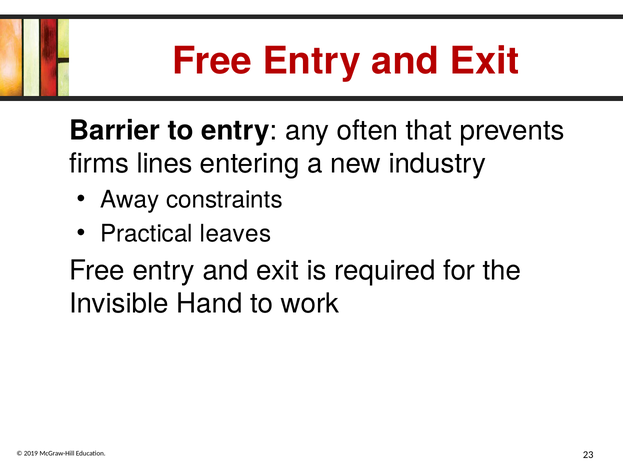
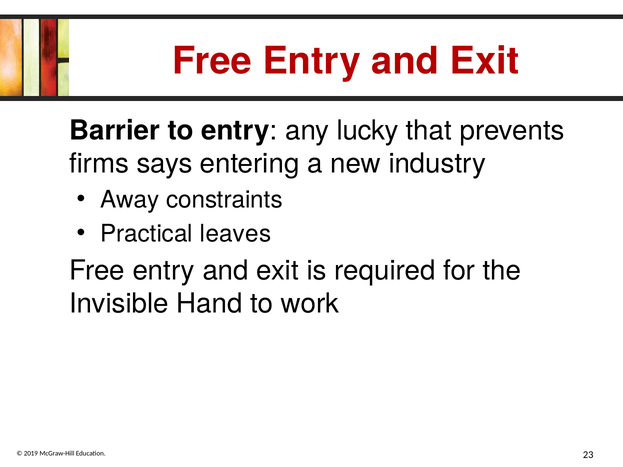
often: often -> lucky
lines: lines -> says
